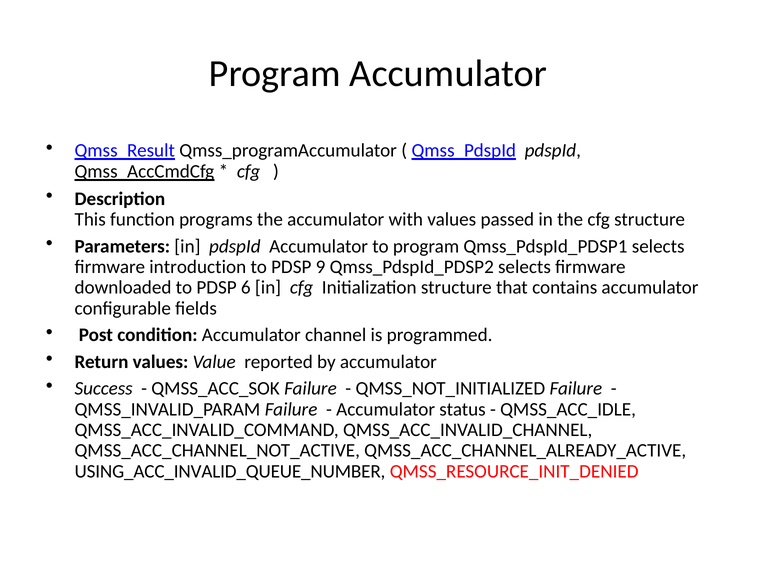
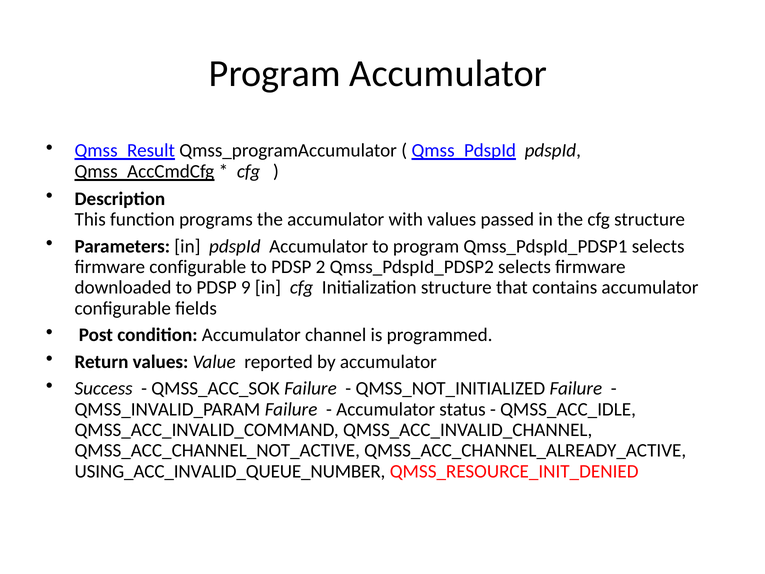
firmware introduction: introduction -> configurable
9: 9 -> 2
6: 6 -> 9
